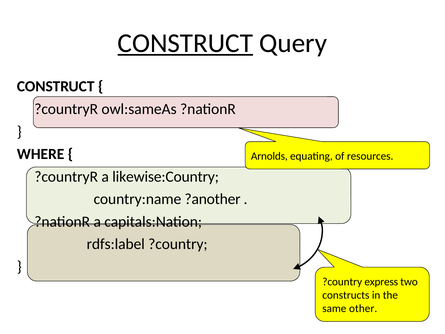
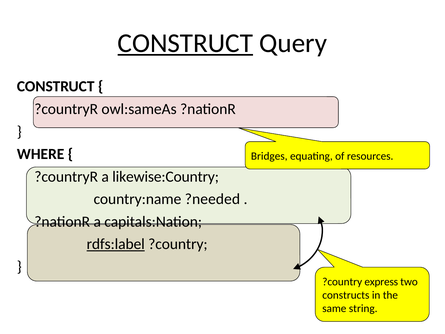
Arnolds: Arnolds -> Bridges
?another: ?another -> ?needed
rdfs:label underline: none -> present
other: other -> string
